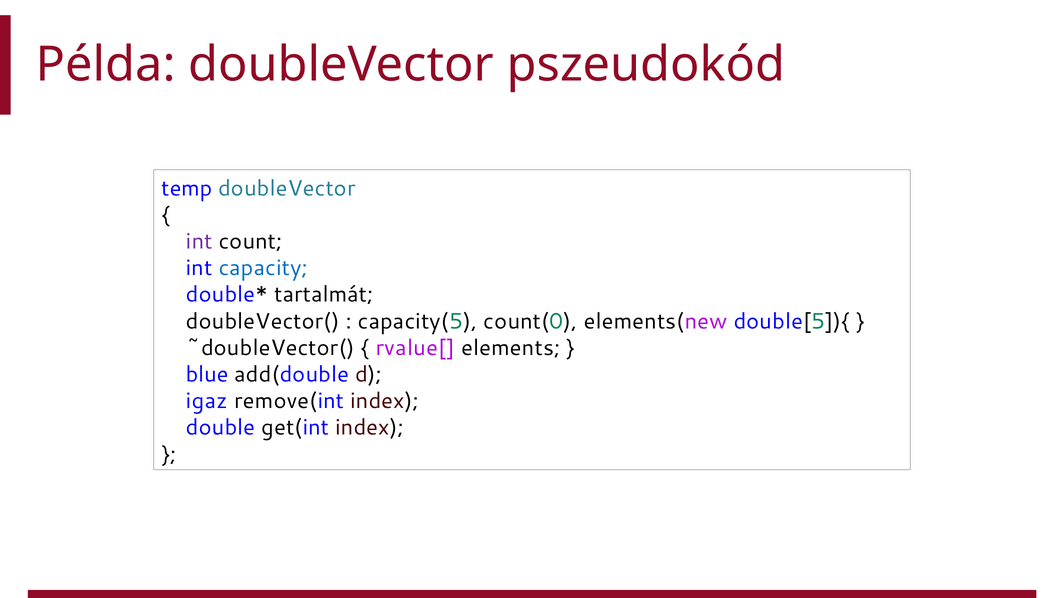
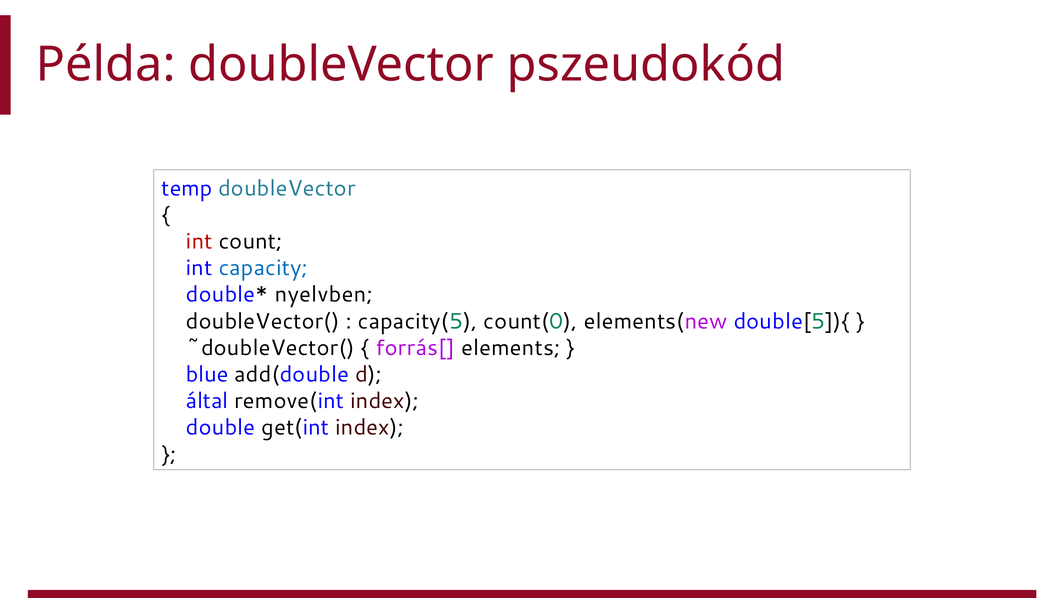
int at (199, 241) colour: purple -> red
tartalmát: tartalmát -> nyelvben
rvalue[: rvalue[ -> forrás[
igaz: igaz -> által
